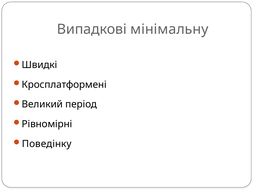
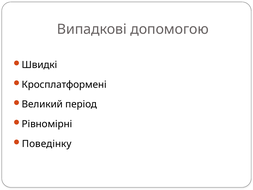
мінімальну: мінімальну -> допомогою
